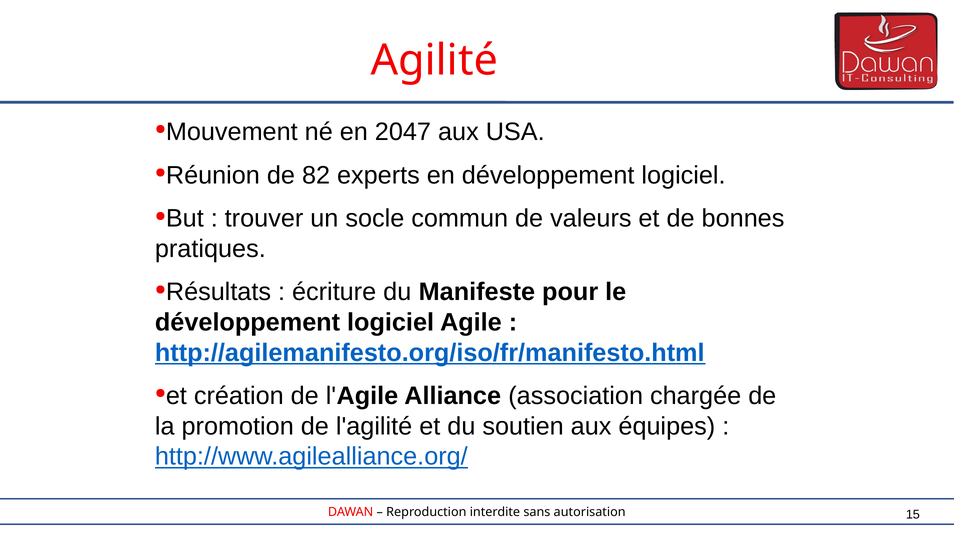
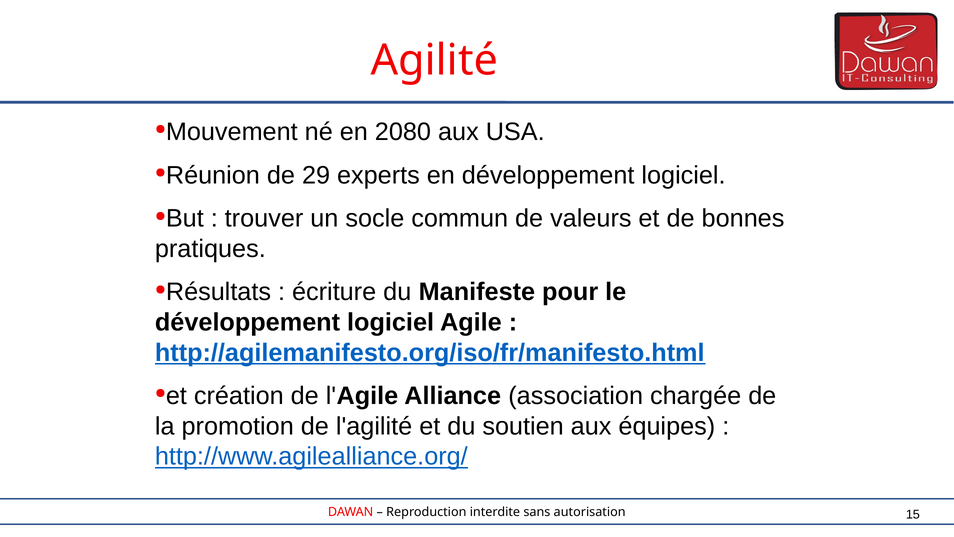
2047: 2047 -> 2080
82: 82 -> 29
